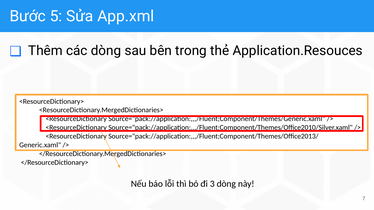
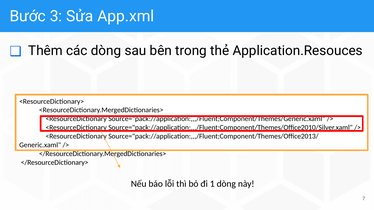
5: 5 -> 3
3: 3 -> 1
